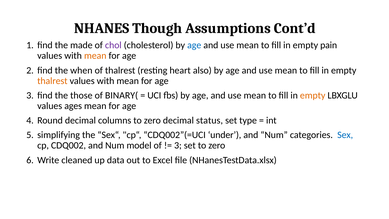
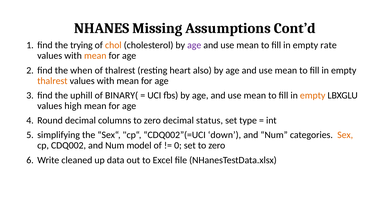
Though: Though -> Missing
made: made -> trying
chol colour: purple -> orange
age at (194, 45) colour: blue -> purple
pain: pain -> rate
those: those -> uphill
ages: ages -> high
under: under -> down
Sex colour: blue -> orange
3 at (178, 145): 3 -> 0
